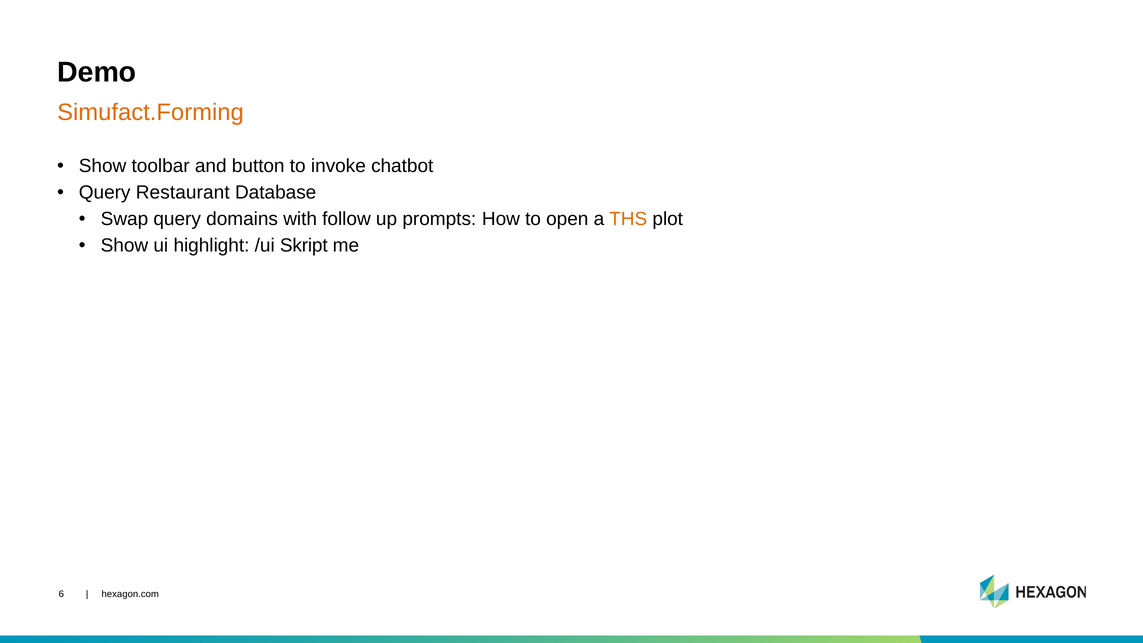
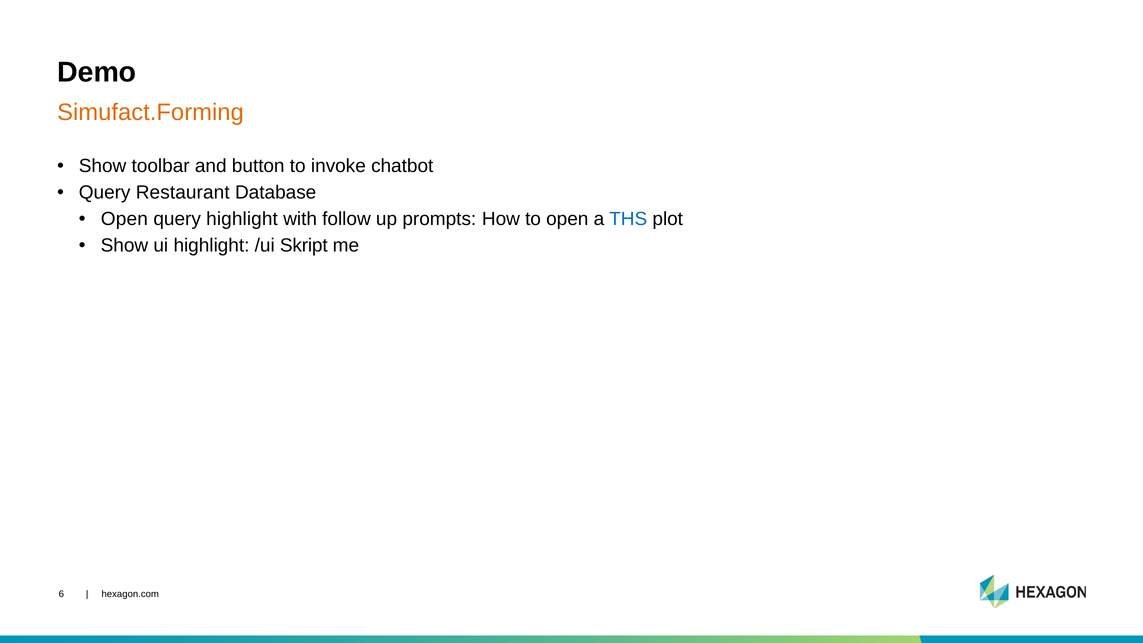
Swap at (124, 219): Swap -> Open
query domains: domains -> highlight
THS colour: orange -> blue
